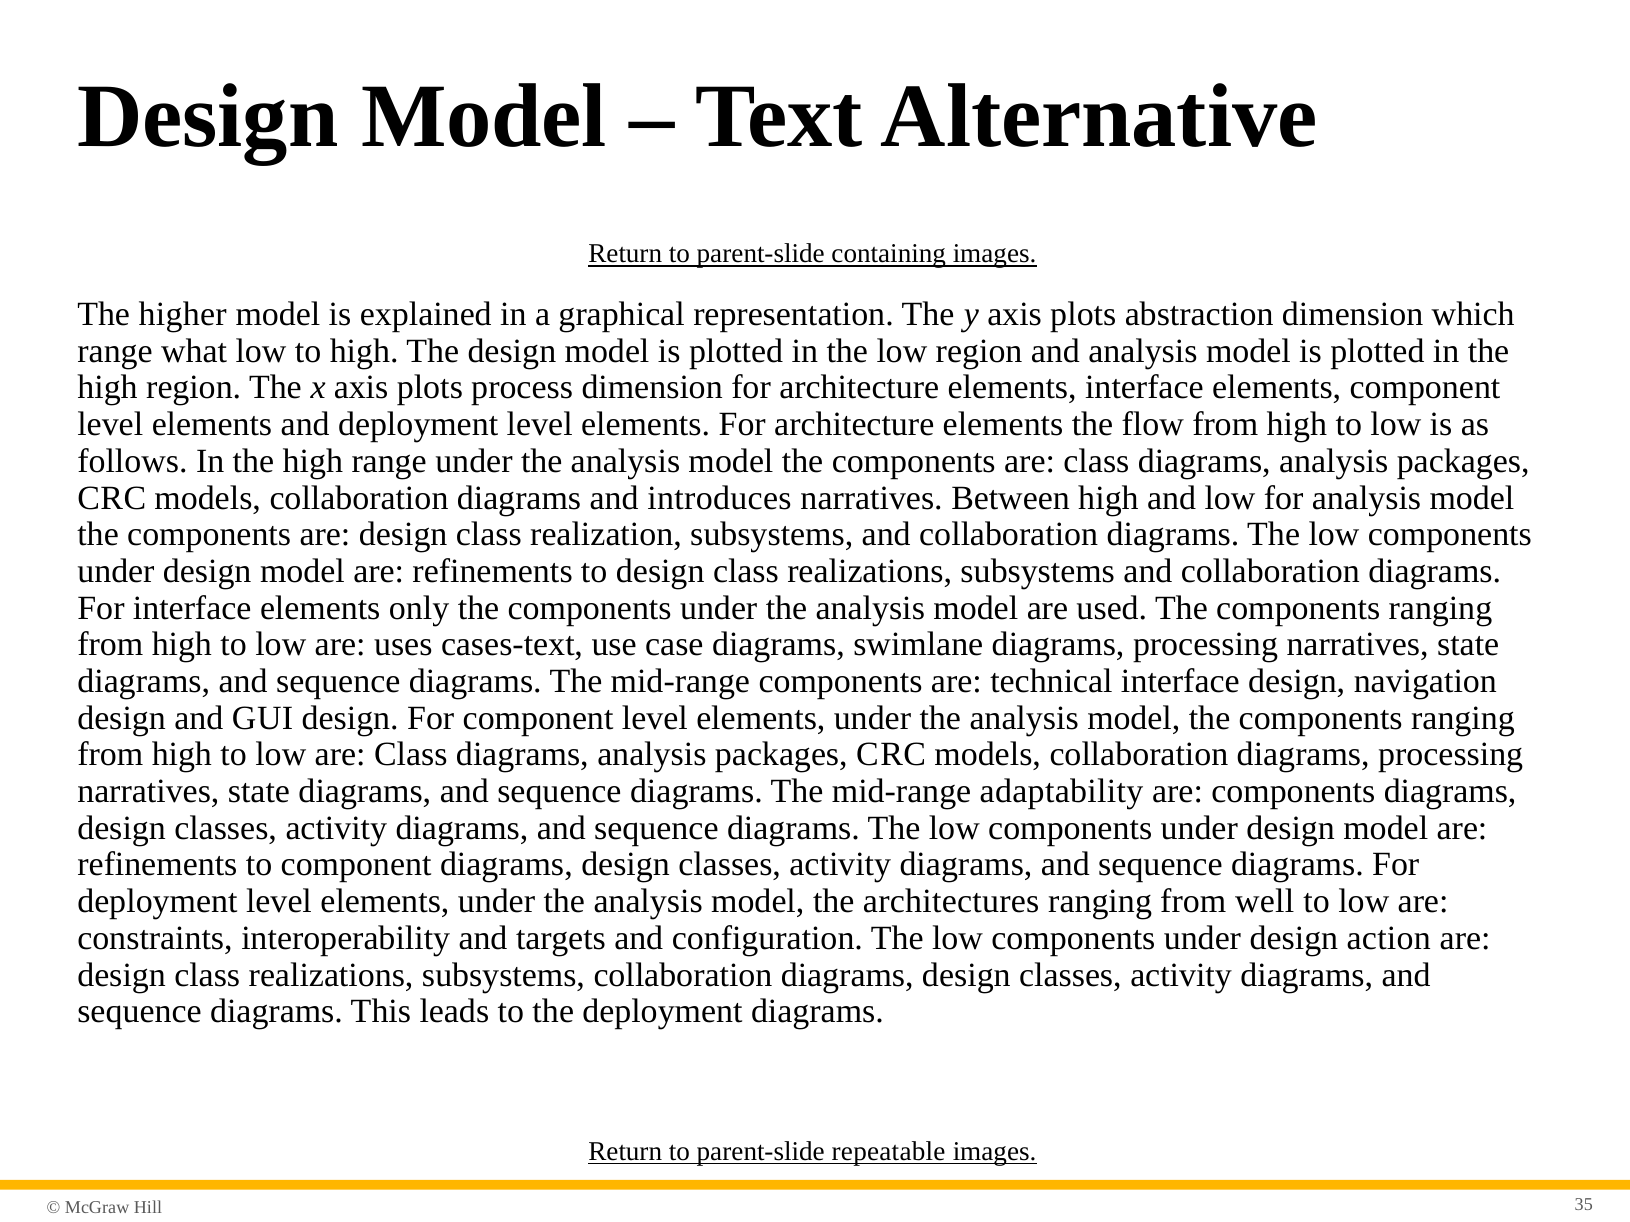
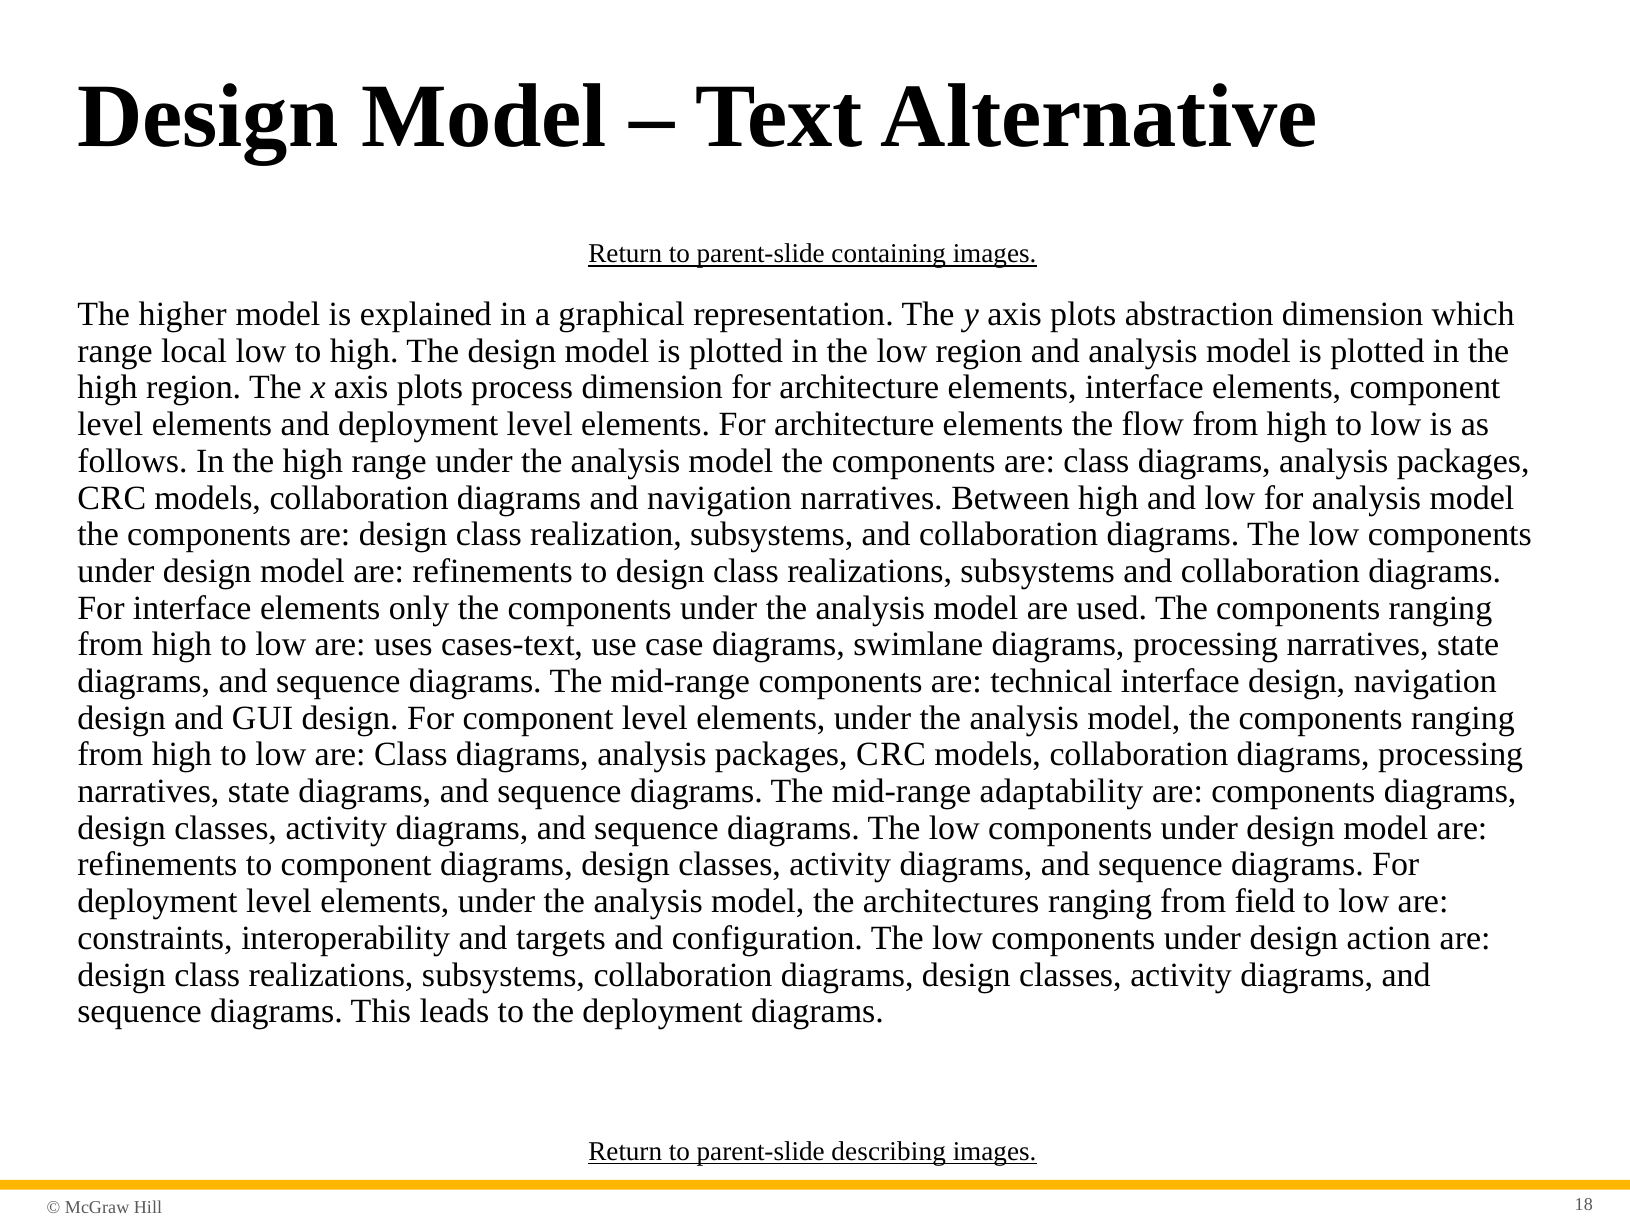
what: what -> local
and introduces: introduces -> navigation
well: well -> field
repeatable: repeatable -> describing
35: 35 -> 18
